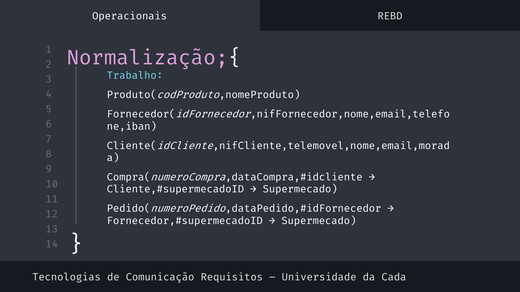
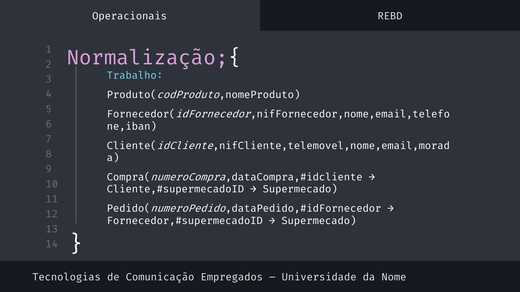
Requisitos: Requisitos -> Empregados
Cada: Cada -> Nome
